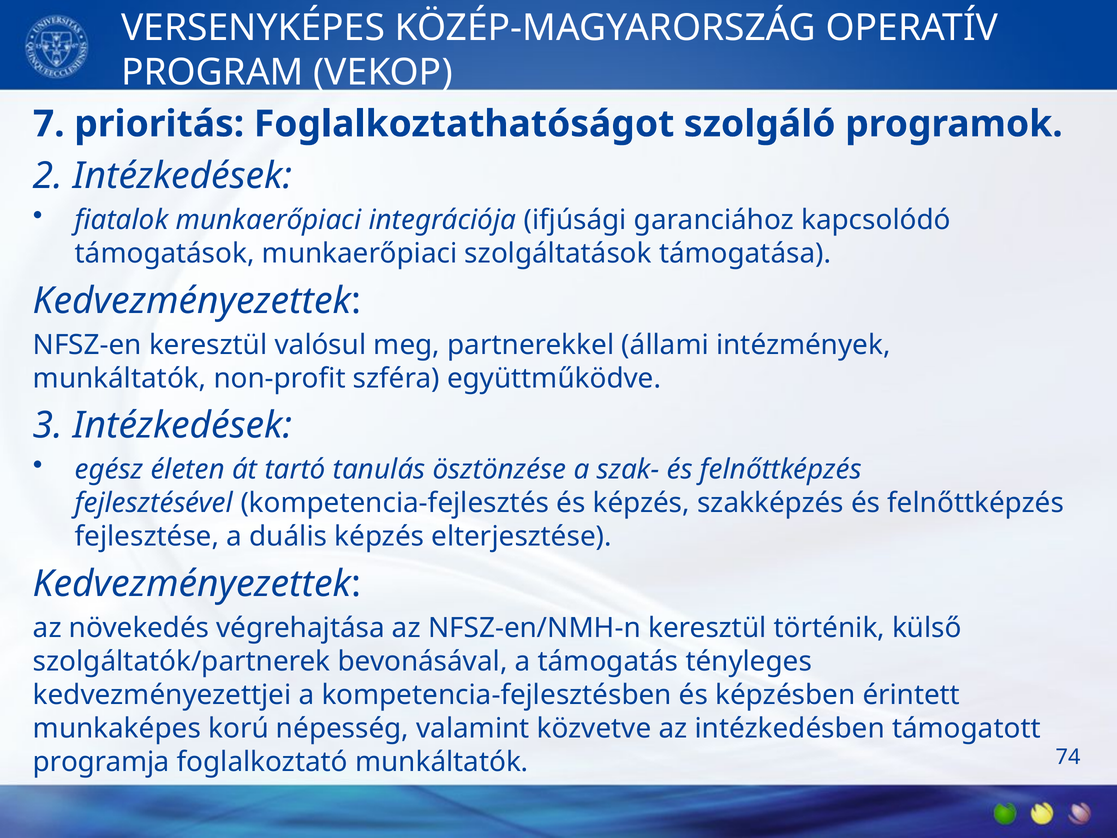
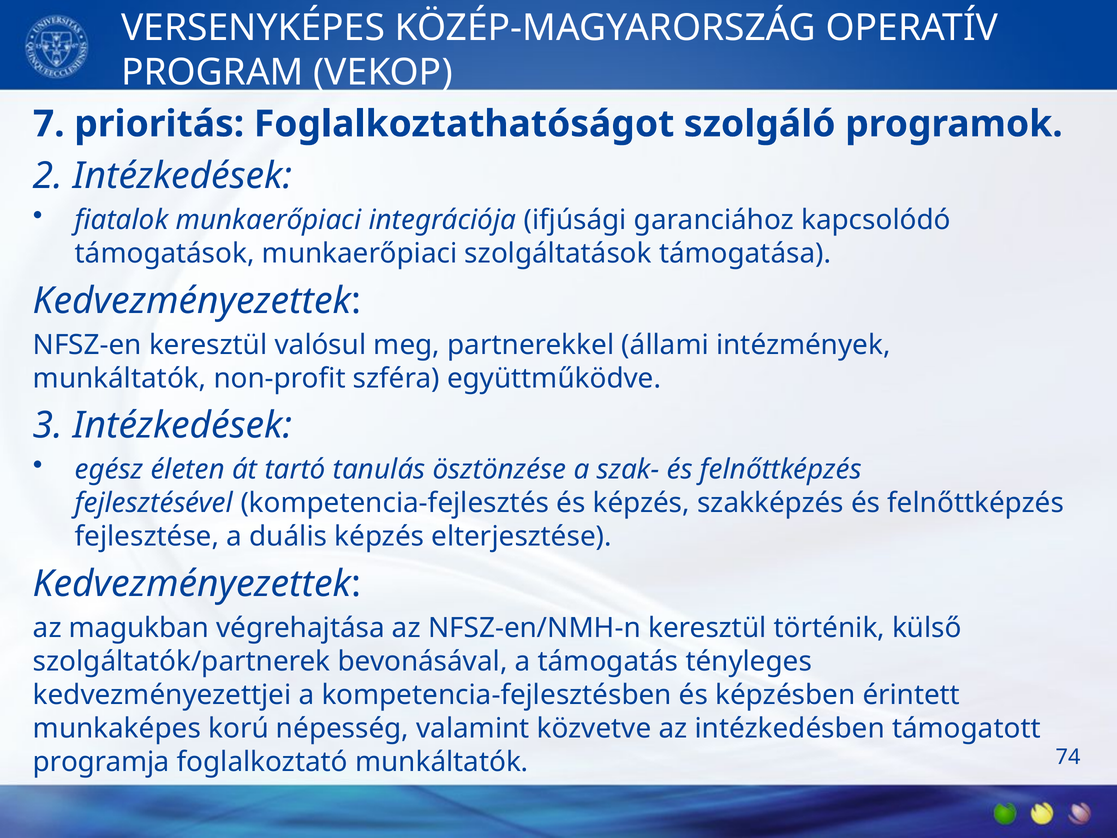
növekedés: növekedés -> magukban
